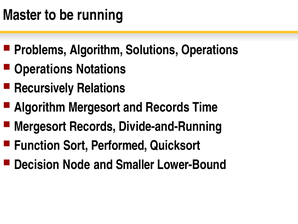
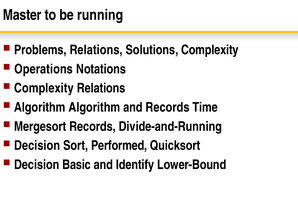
Problems Algorithm: Algorithm -> Relations
Solutions Operations: Operations -> Complexity
Recursively at (44, 88): Recursively -> Complexity
Algorithm Mergesort: Mergesort -> Algorithm
Function at (37, 145): Function -> Decision
Node: Node -> Basic
Smaller: Smaller -> Identify
